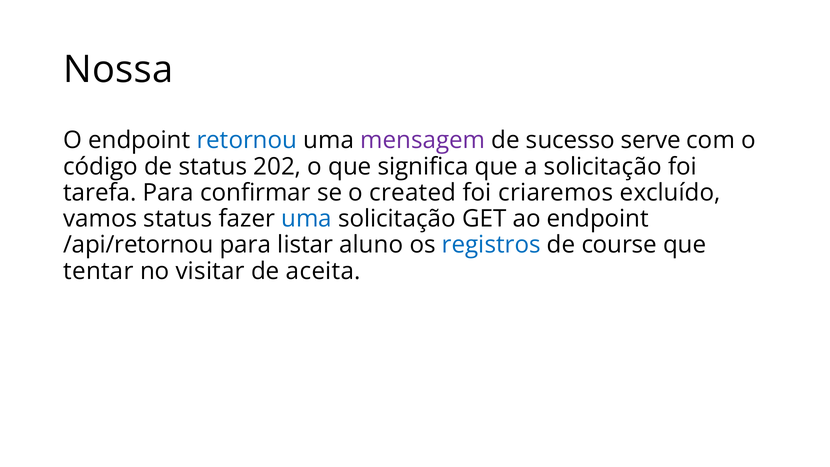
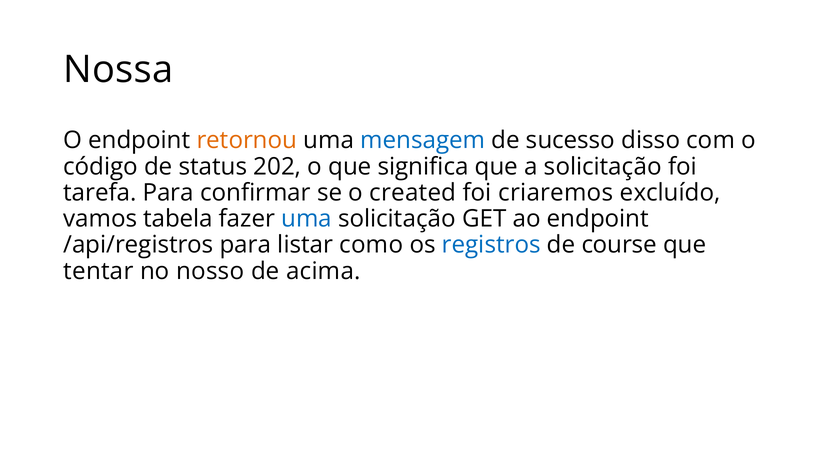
retornou colour: blue -> orange
mensagem colour: purple -> blue
serve: serve -> disso
vamos status: status -> tabela
/api/retornou: /api/retornou -> /api/registros
aluno: aluno -> como
visitar: visitar -> nosso
aceita: aceita -> acima
